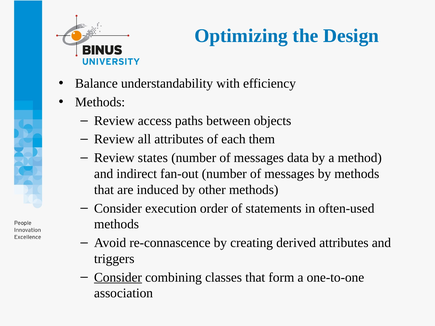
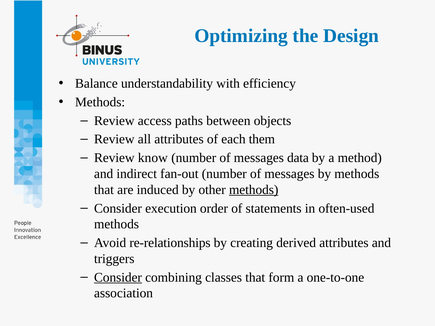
states: states -> know
methods at (254, 190) underline: none -> present
re-connascence: re-connascence -> re-relationships
